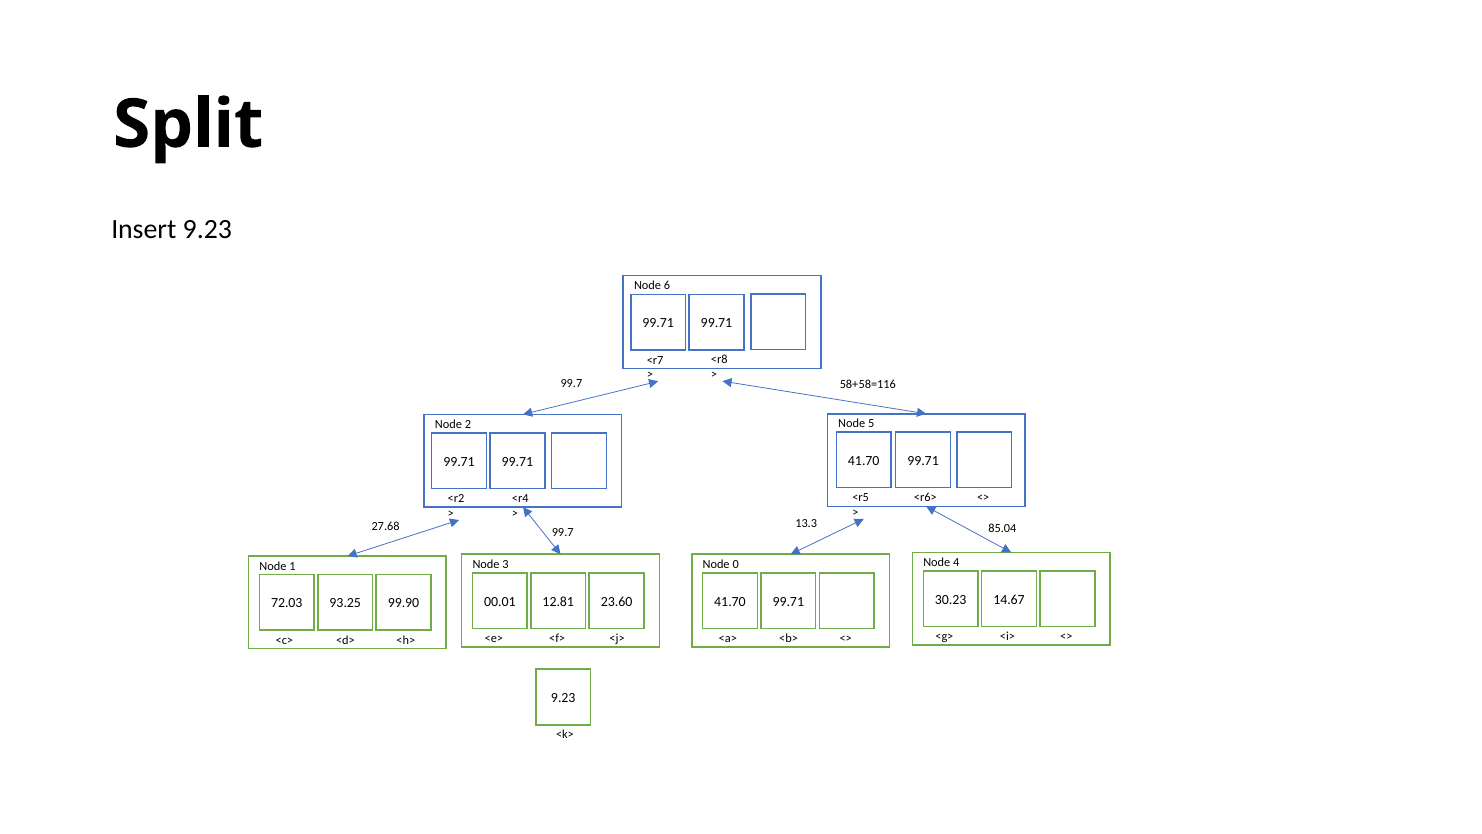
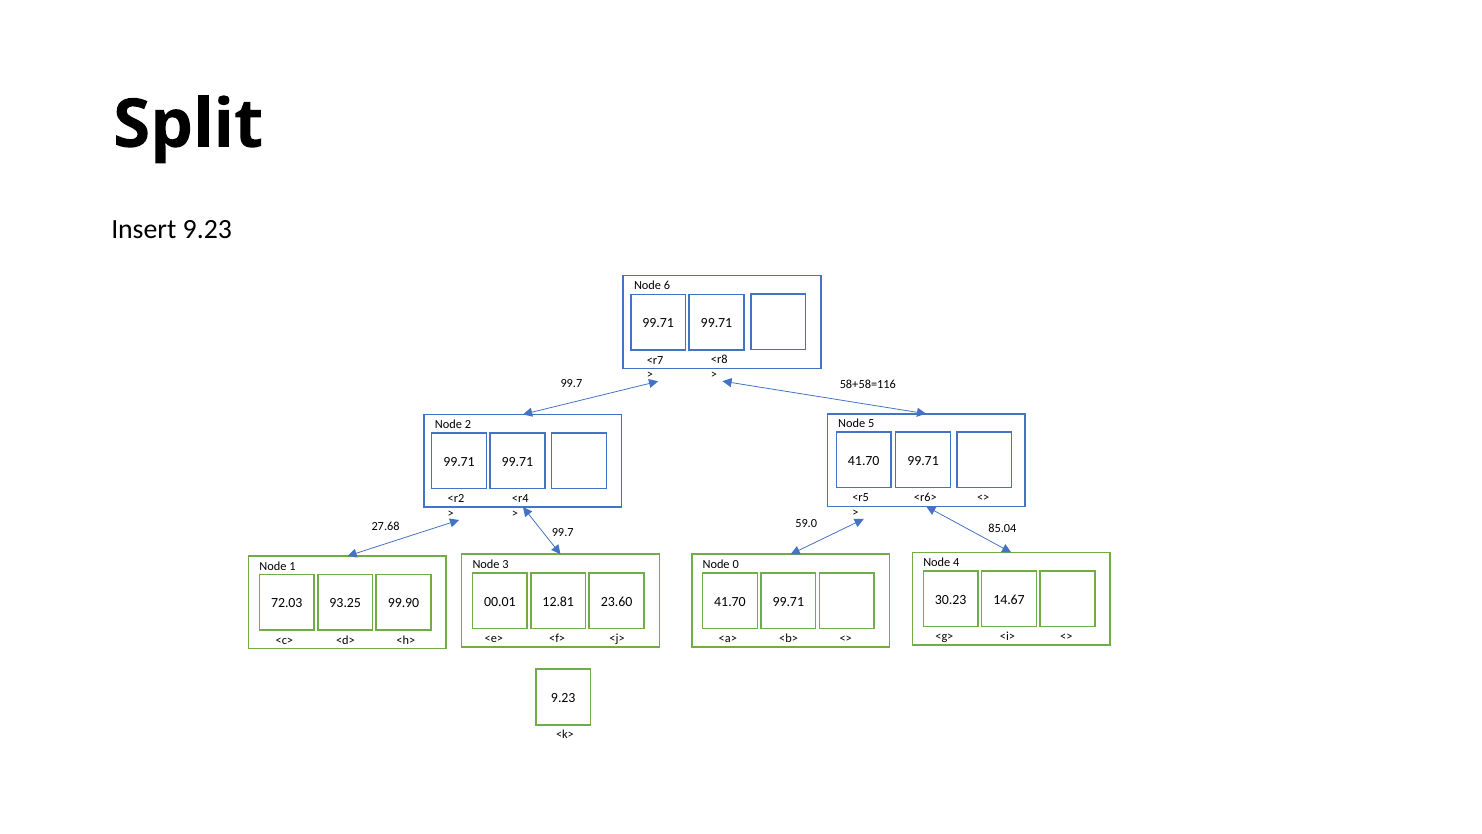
13.3: 13.3 -> 59.0
